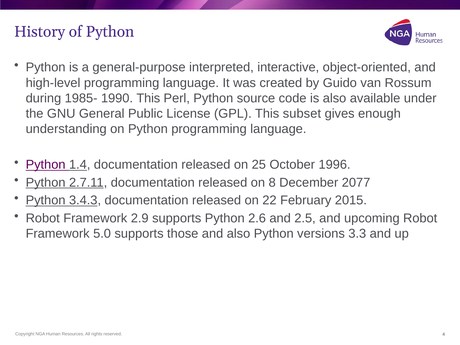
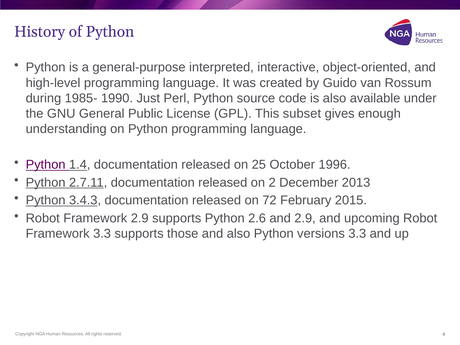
1990 This: This -> Just
8: 8 -> 2
2077: 2077 -> 2013
22: 22 -> 72
and 2.5: 2.5 -> 2.9
Framework 5.0: 5.0 -> 3.3
